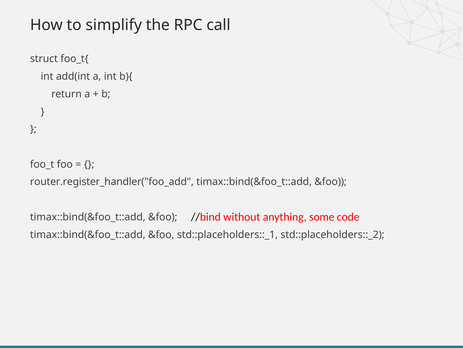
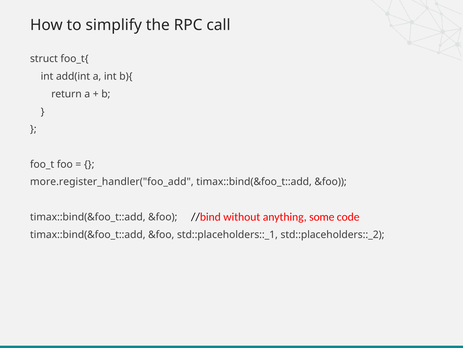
router.register_handler("foo_add: router.register_handler("foo_add -> more.register_handler("foo_add
